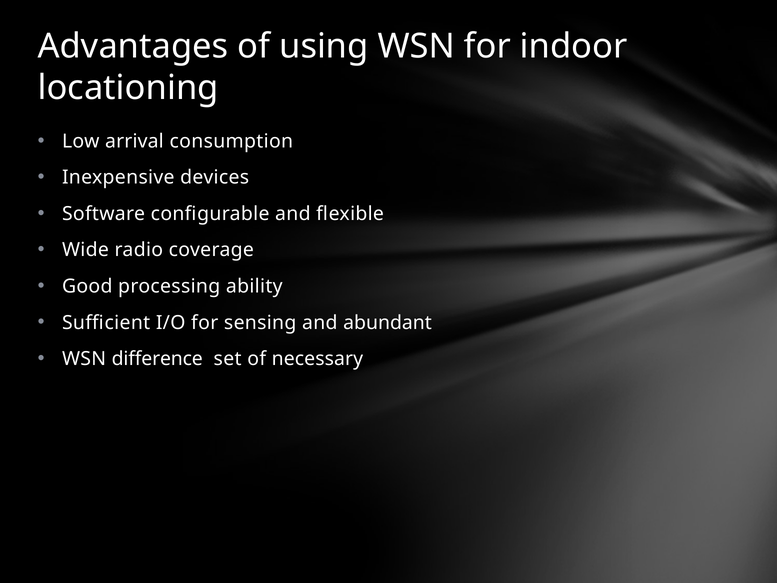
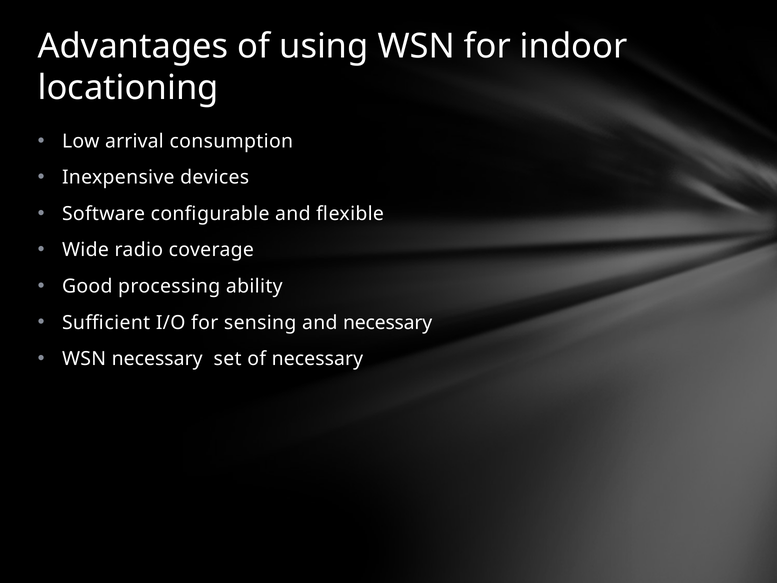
and abundant: abundant -> necessary
WSN difference: difference -> necessary
